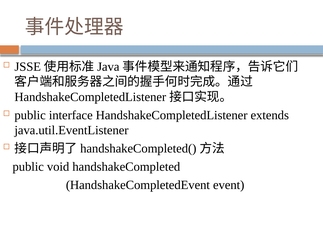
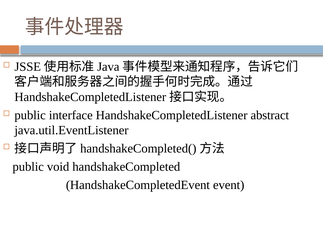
extends: extends -> abstract
